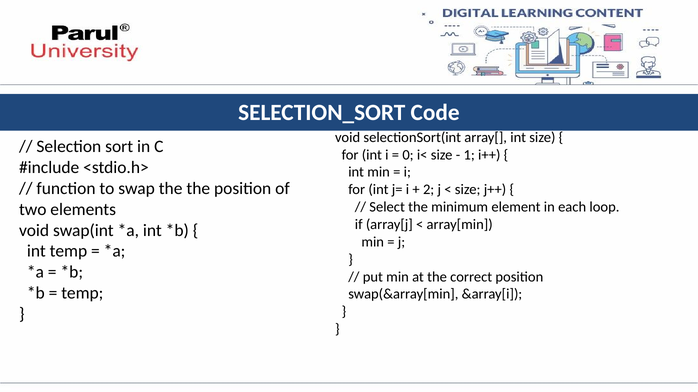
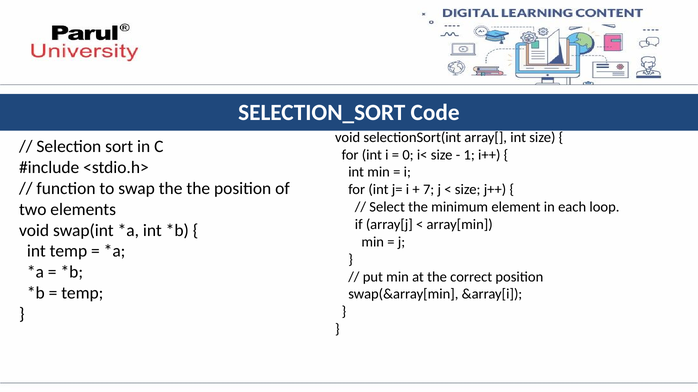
2: 2 -> 7
